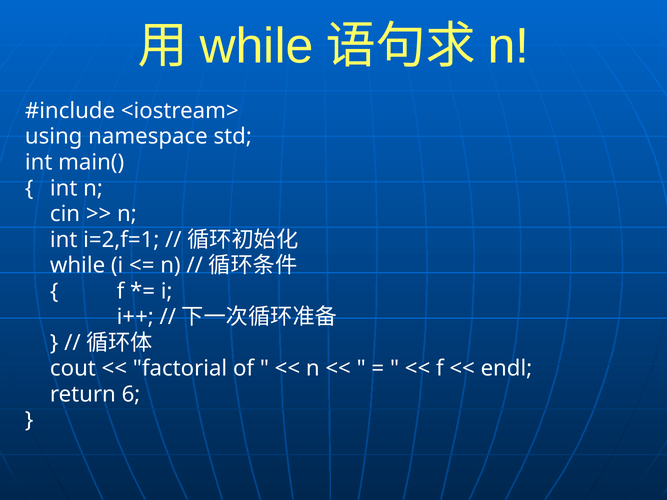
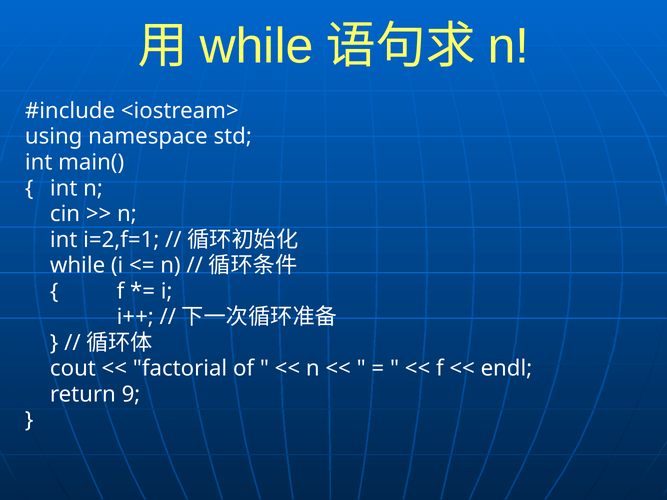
6: 6 -> 9
